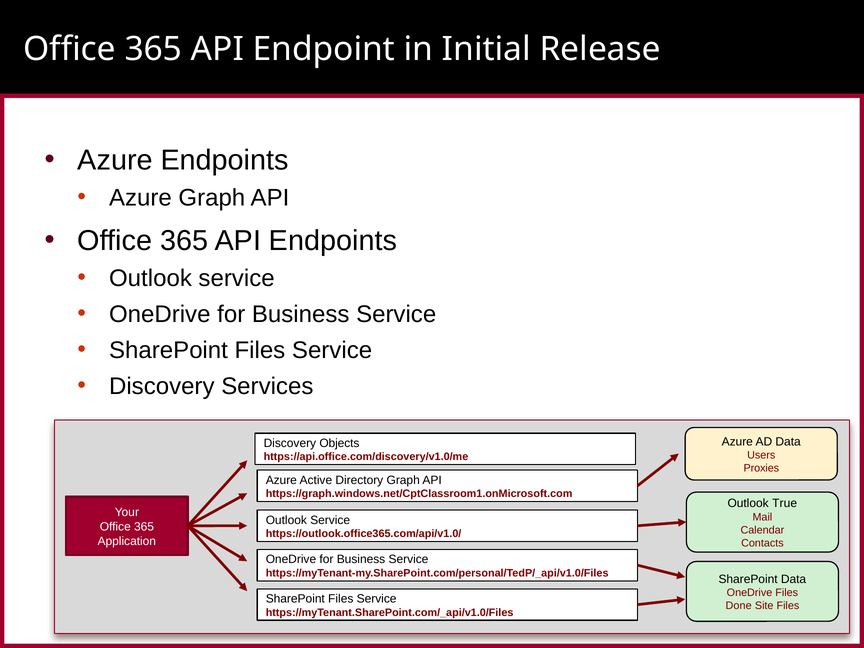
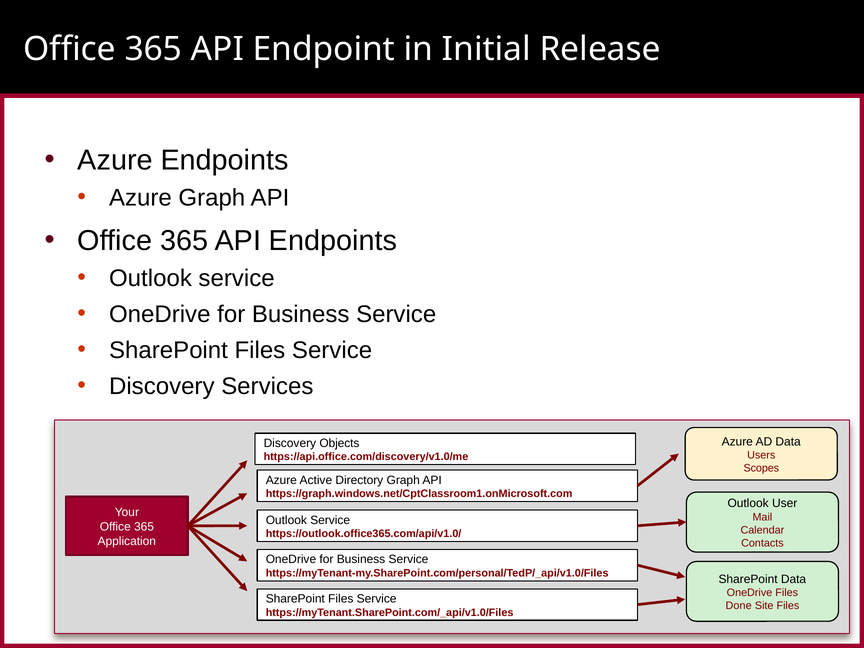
Proxies: Proxies -> Scopes
True: True -> User
